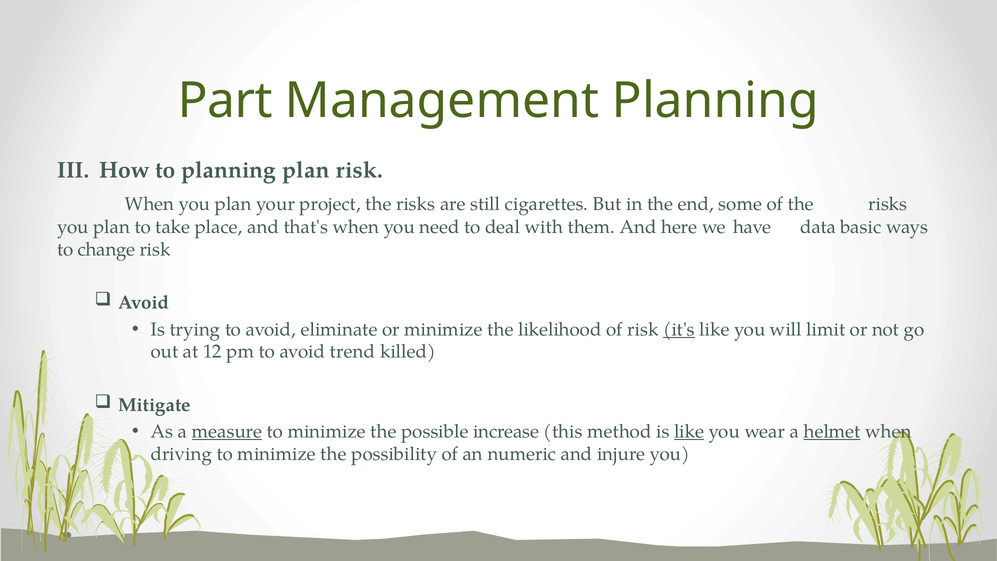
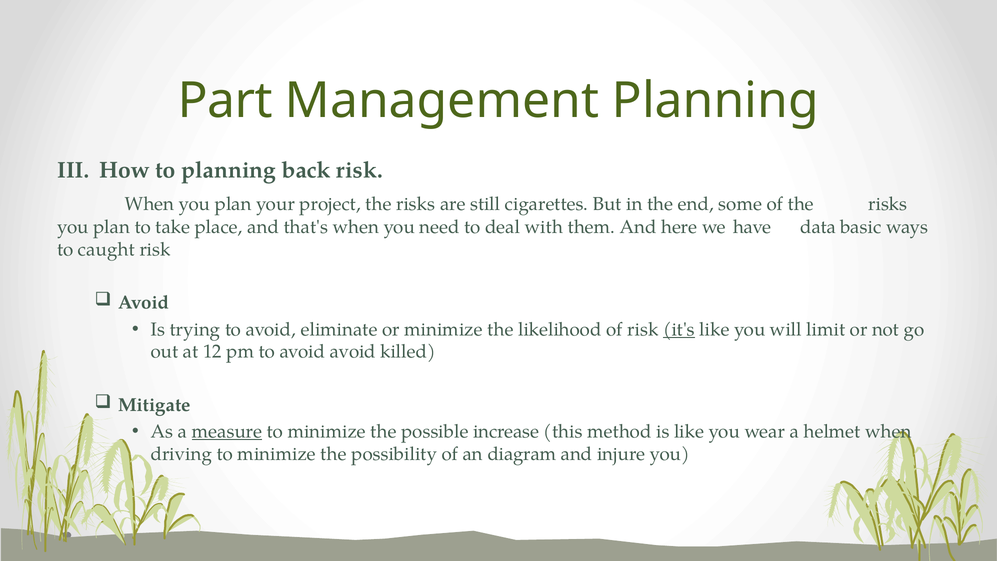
planning plan: plan -> back
change: change -> caught
avoid trend: trend -> avoid
like at (689, 431) underline: present -> none
helmet underline: present -> none
numeric: numeric -> diagram
